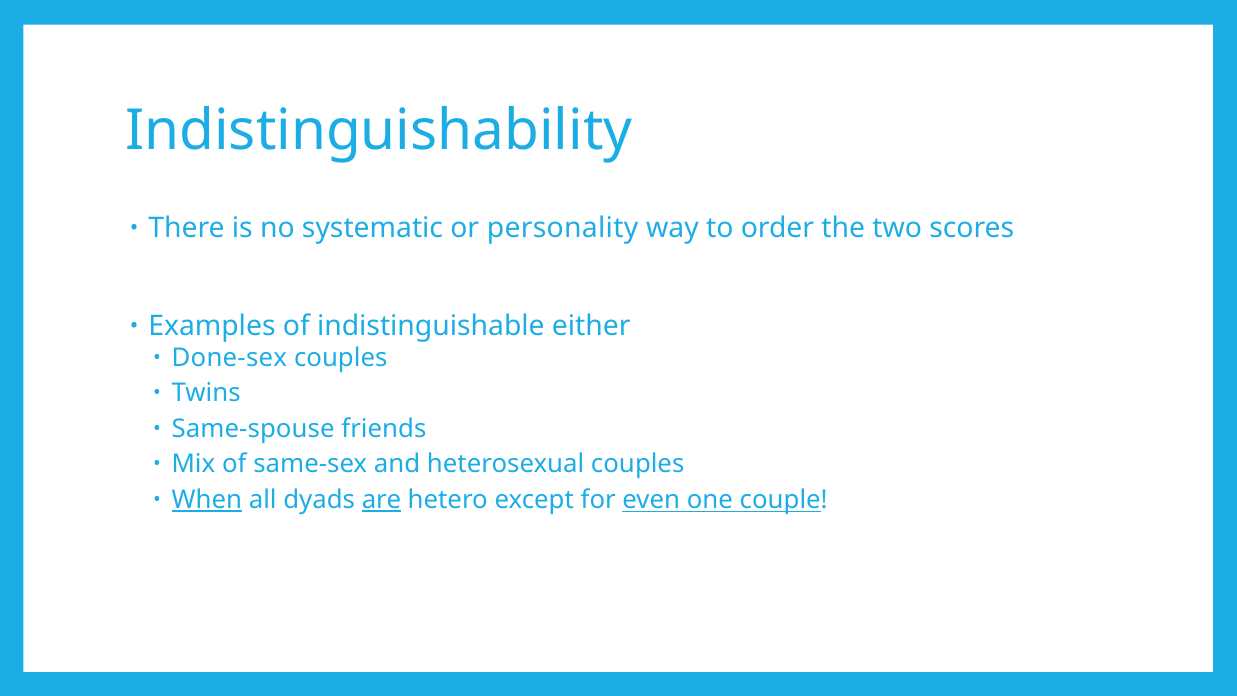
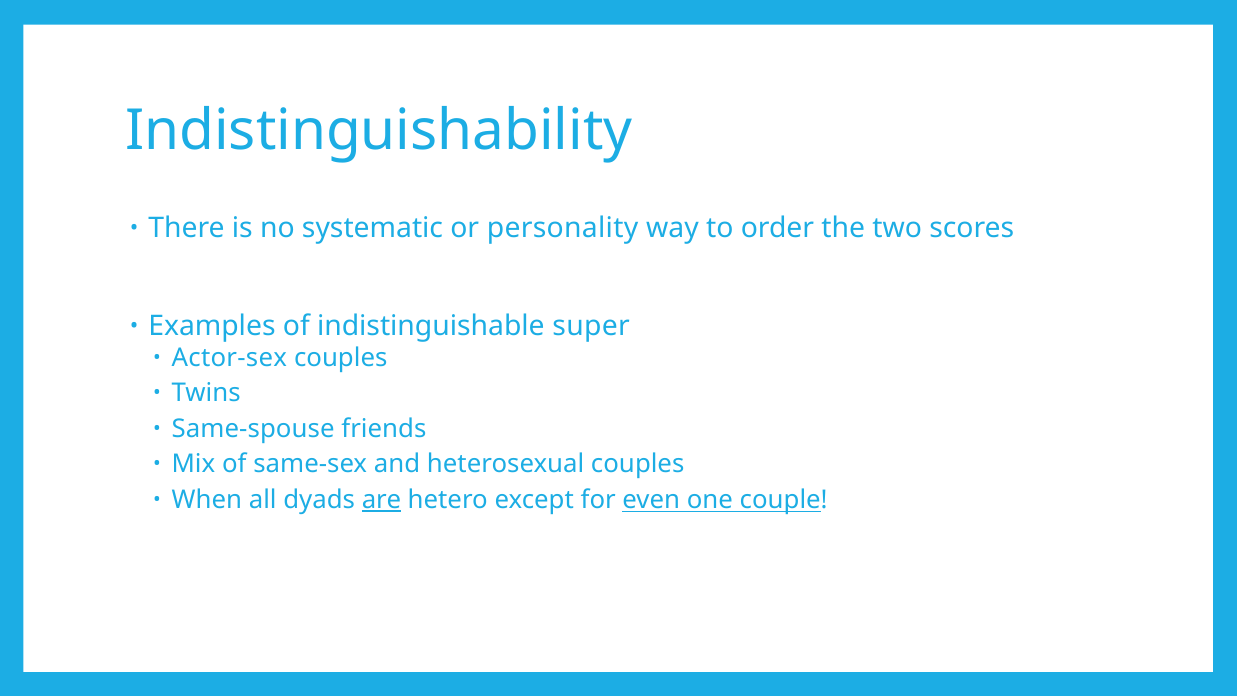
either: either -> super
Done-sex: Done-sex -> Actor-sex
When underline: present -> none
